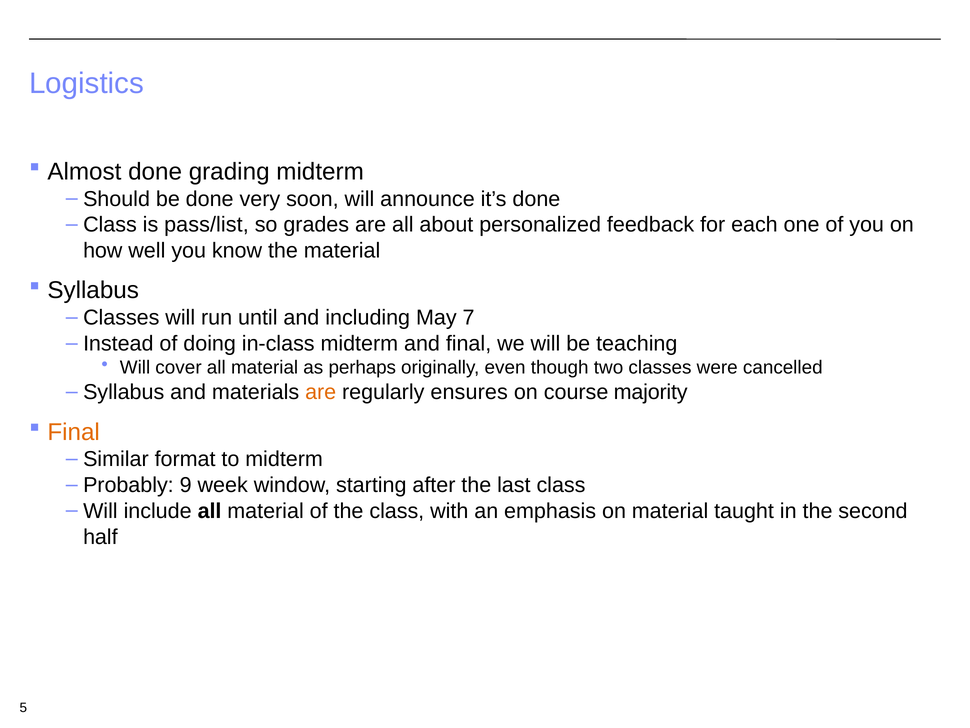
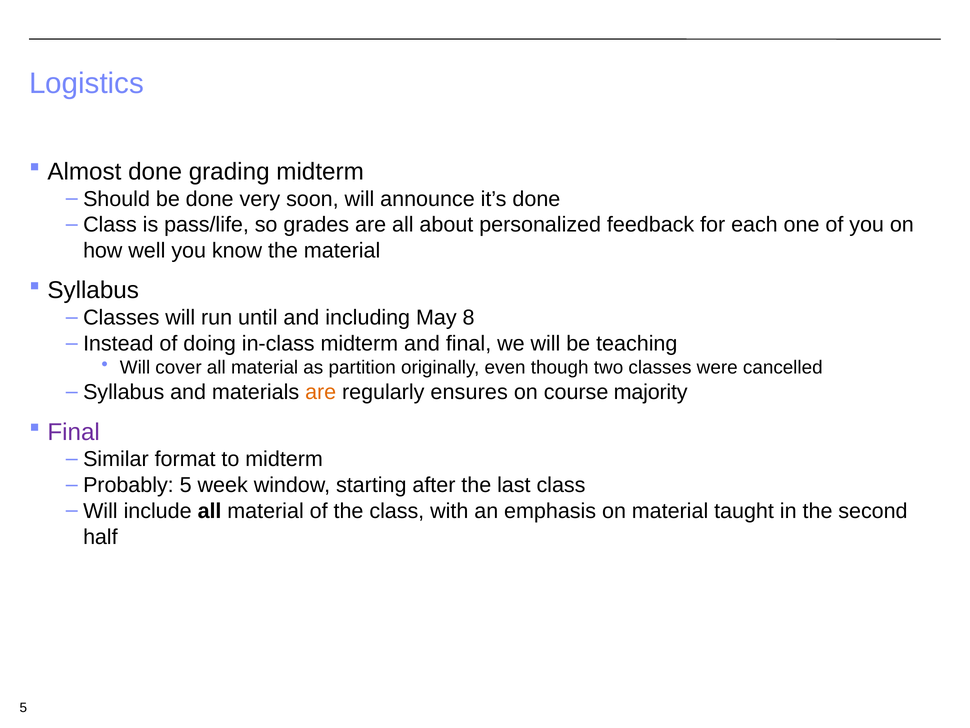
pass/list: pass/list -> pass/life
7: 7 -> 8
perhaps: perhaps -> partition
Final at (74, 432) colour: orange -> purple
Probably 9: 9 -> 5
